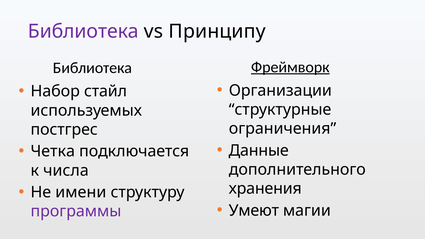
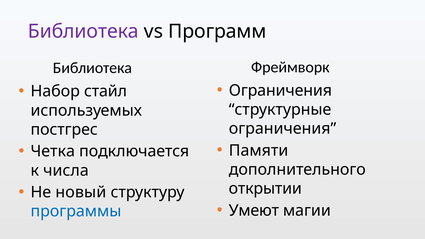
Принципу: Принципу -> Программ
Фреймворк underline: present -> none
Организации at (280, 91): Организации -> Ограничения
Данные: Данные -> Памяти
имени: имени -> новый
хранения: хранения -> открытии
программы colour: purple -> blue
